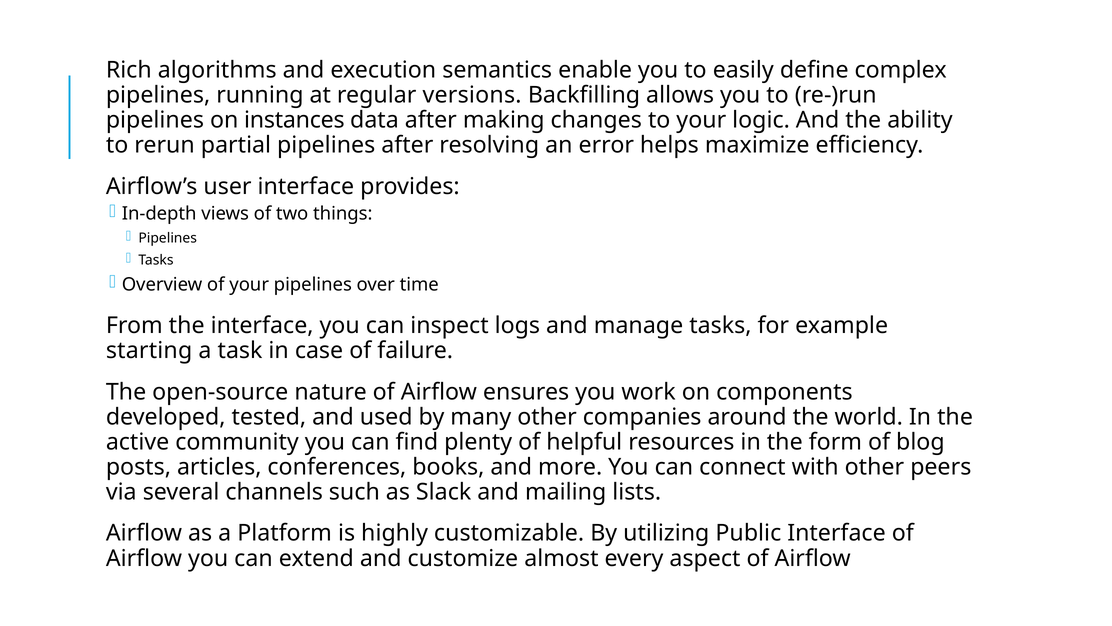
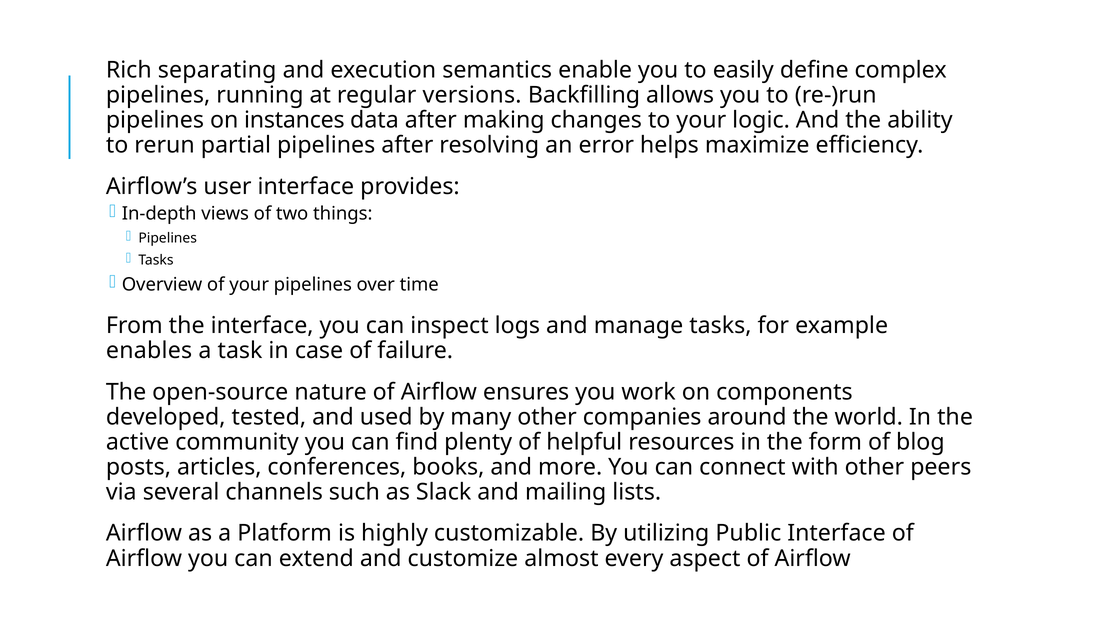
algorithms: algorithms -> separating
starting: starting -> enables
